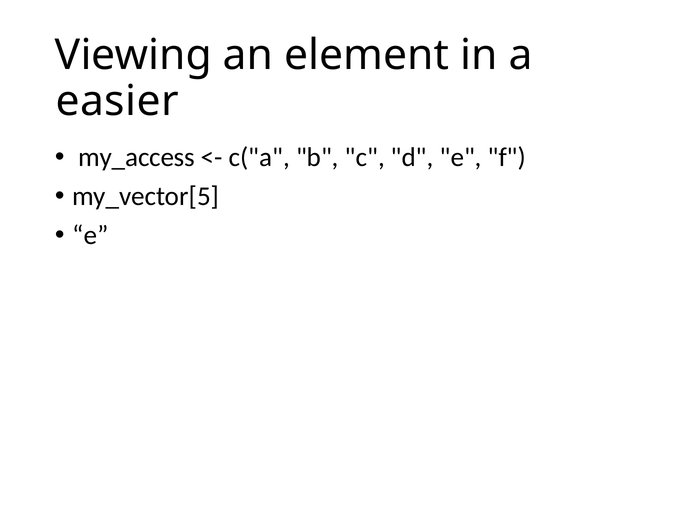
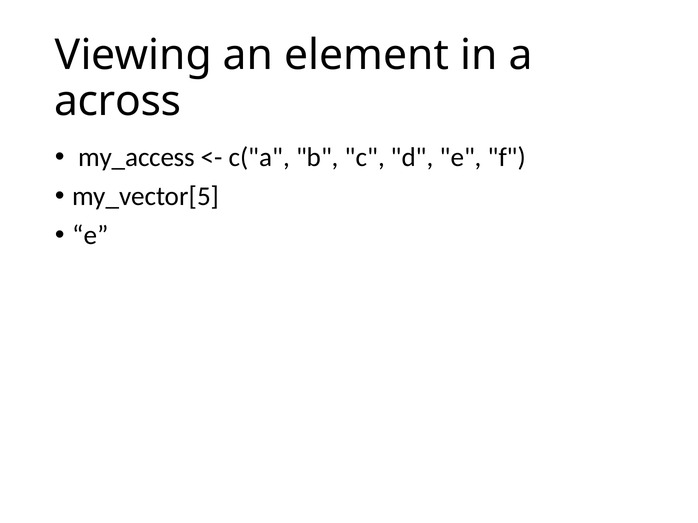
easier: easier -> across
